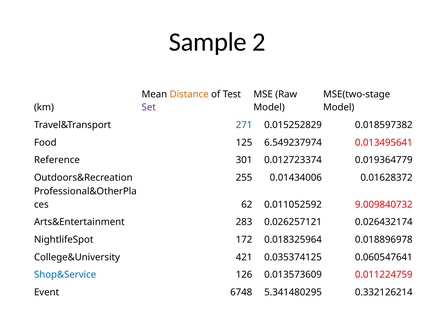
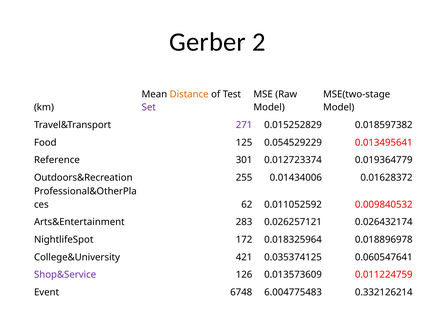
Sample: Sample -> Gerber
271 colour: blue -> purple
6.549237974: 6.549237974 -> 0.054529229
9.009840732: 9.009840732 -> 0.009840532
Shop&Service colour: blue -> purple
5.341480295: 5.341480295 -> 6.004775483
